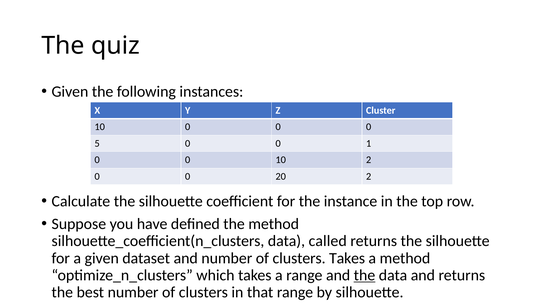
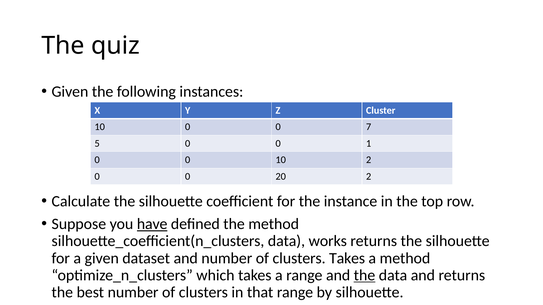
0 0 0: 0 -> 7
have underline: none -> present
called: called -> works
